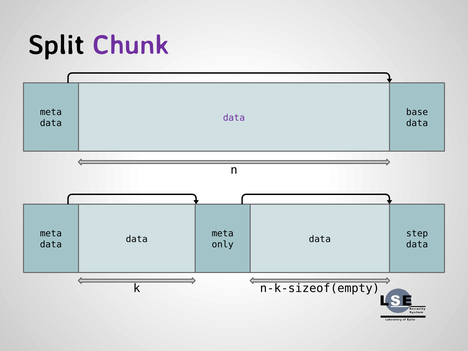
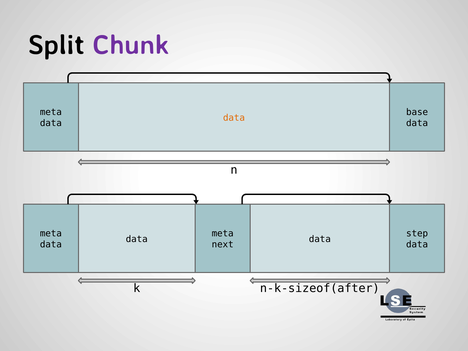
data at (234, 118) colour: purple -> orange
only: only -> next
n-k-sizeof(empty: n-k-sizeof(empty -> n-k-sizeof(after
